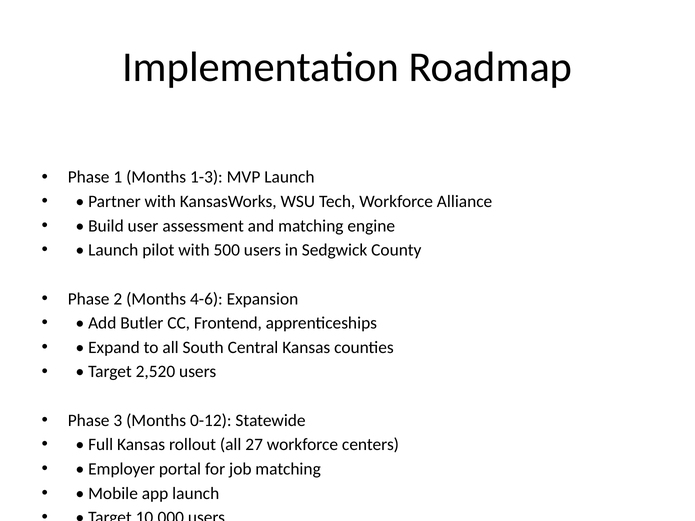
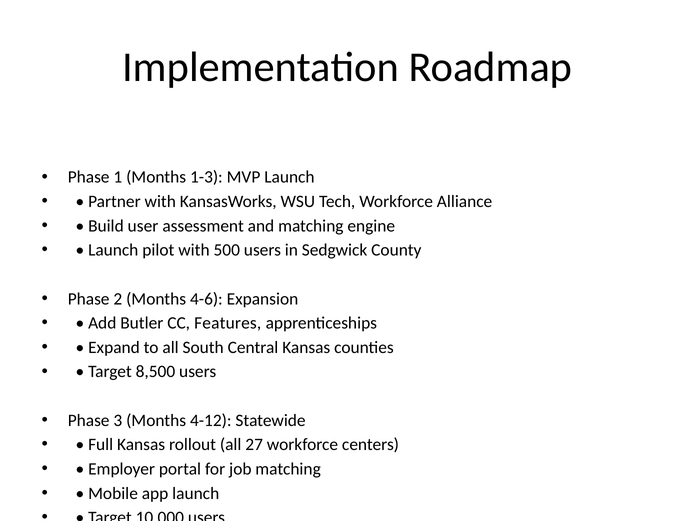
Frontend: Frontend -> Features
2,520: 2,520 -> 8,500
0-12: 0-12 -> 4-12
